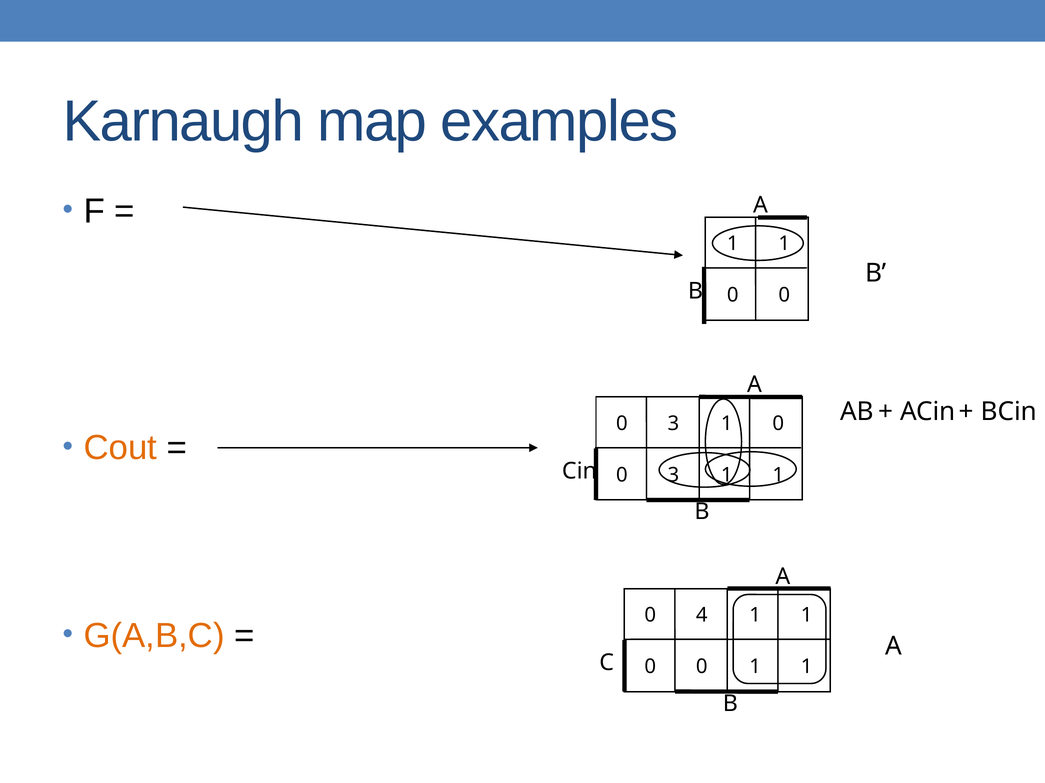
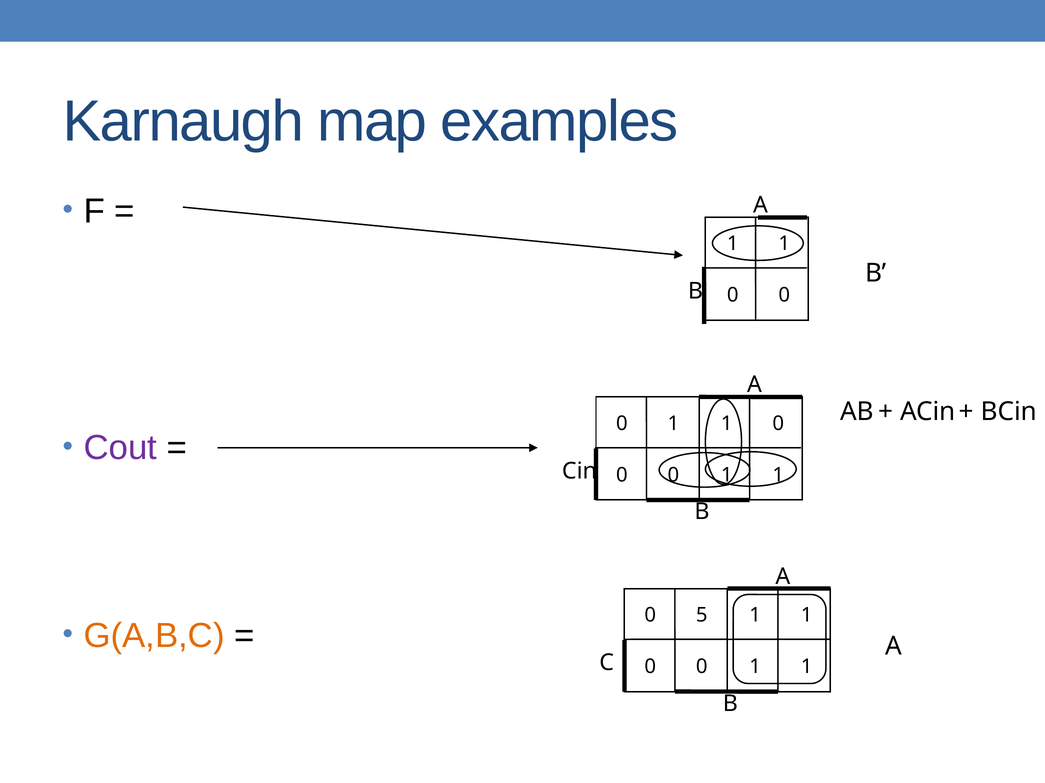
3 at (673, 424): 3 -> 1
Cout colour: orange -> purple
3 at (673, 475): 3 -> 0
4: 4 -> 5
